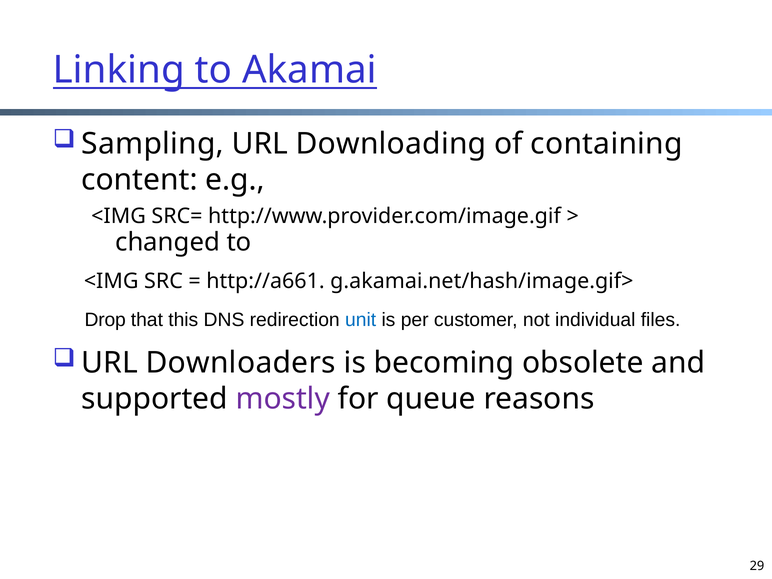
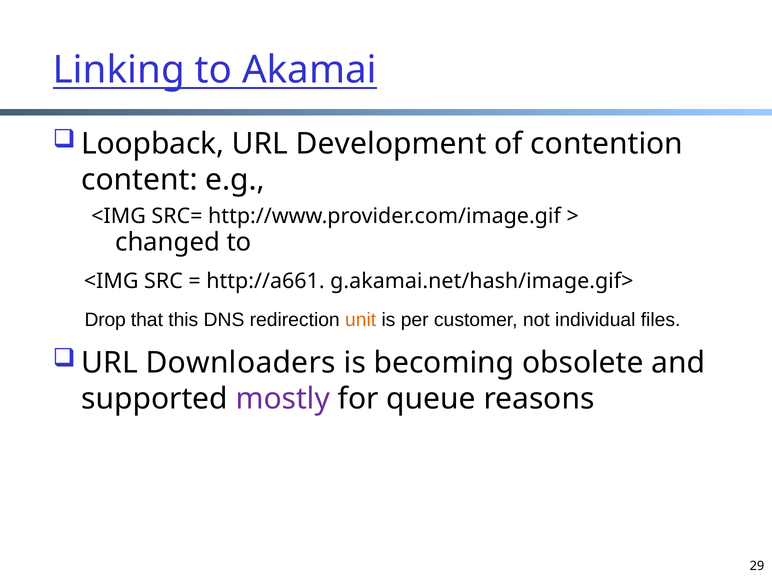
Sampling: Sampling -> Loopback
Downloading: Downloading -> Development
containing: containing -> contention
unit colour: blue -> orange
